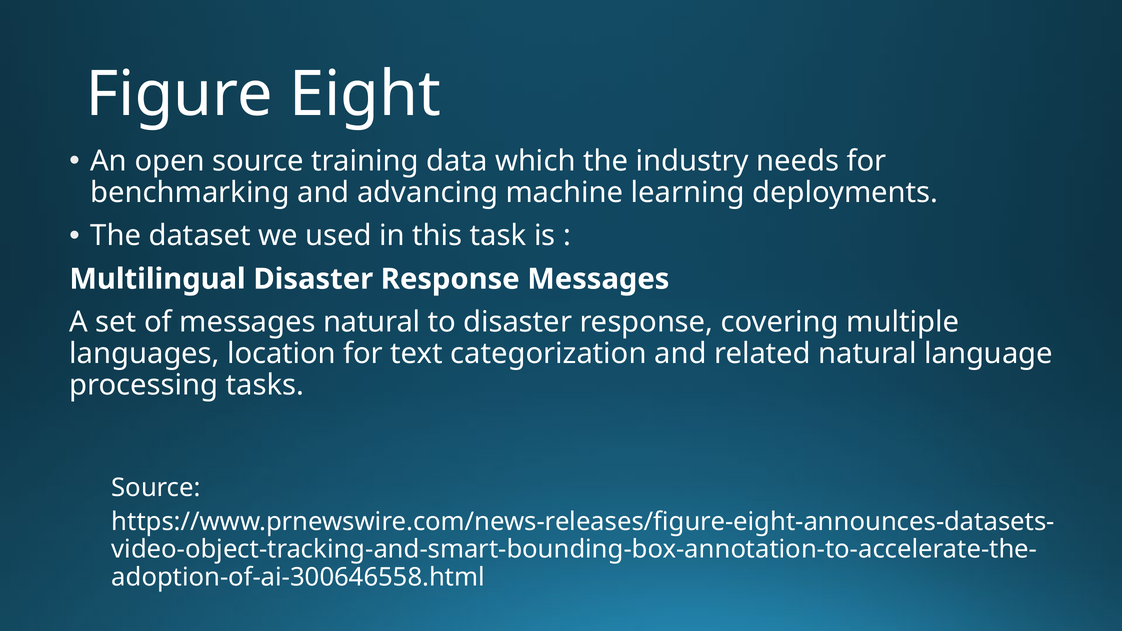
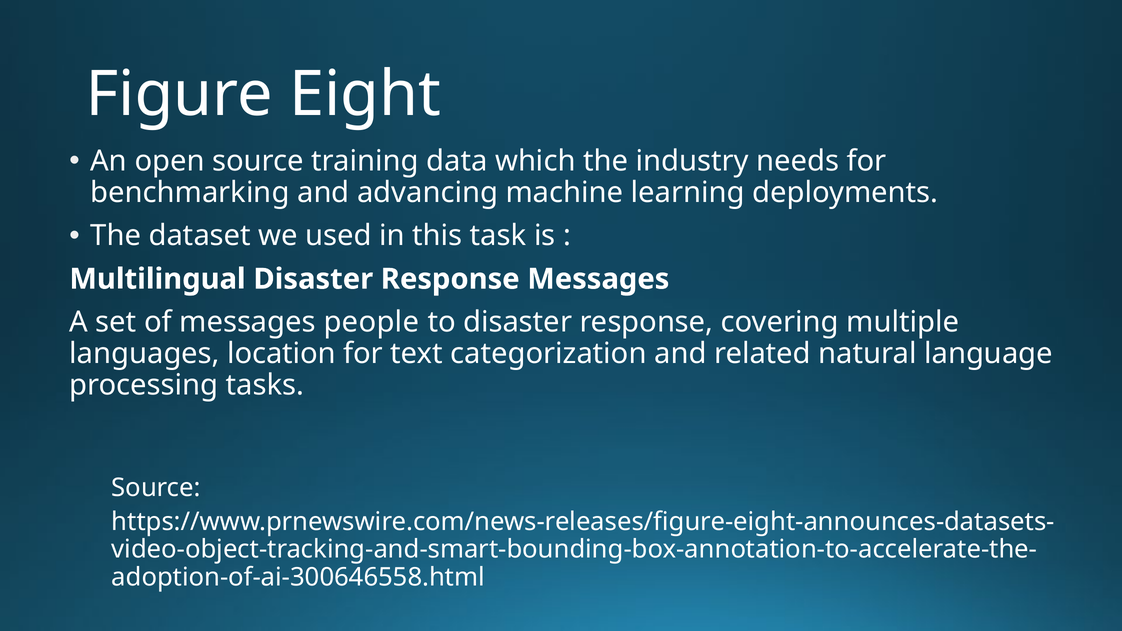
messages natural: natural -> people
